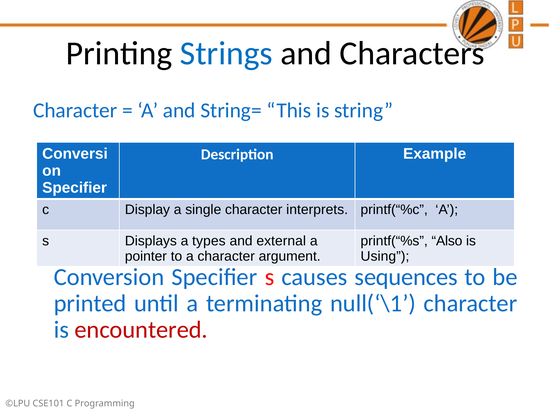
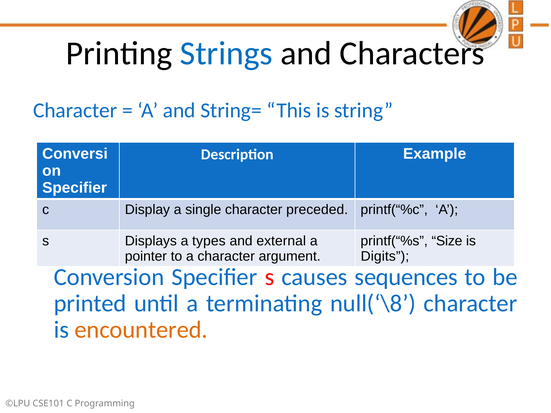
interprets: interprets -> preceded
Also: Also -> Size
Using: Using -> Digits
null(‘\1: null(‘\1 -> null(‘\8
encountered colour: red -> orange
